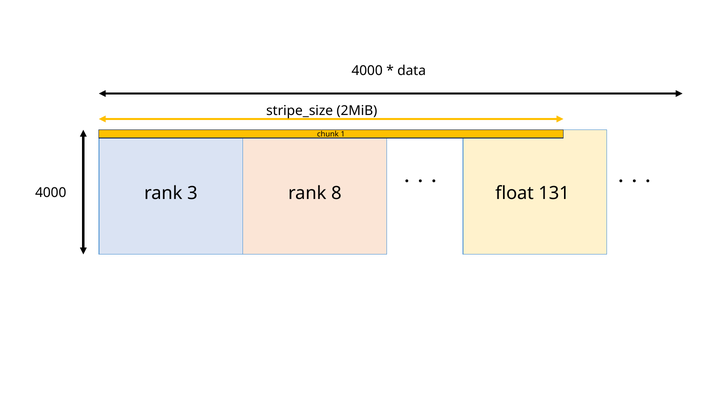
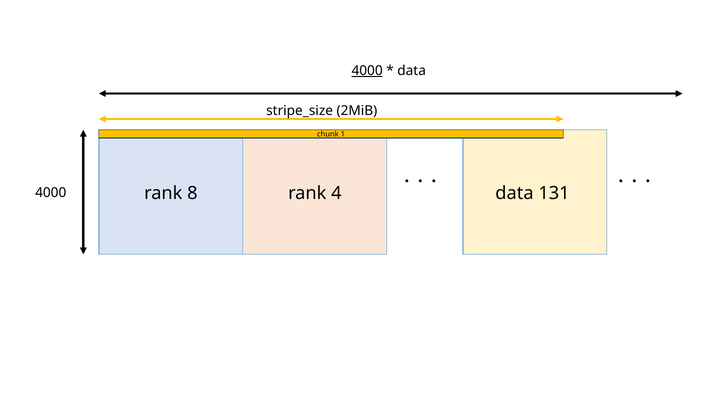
4000 at (367, 71) underline: none -> present
3: 3 -> 8
8: 8 -> 4
float at (515, 194): float -> data
